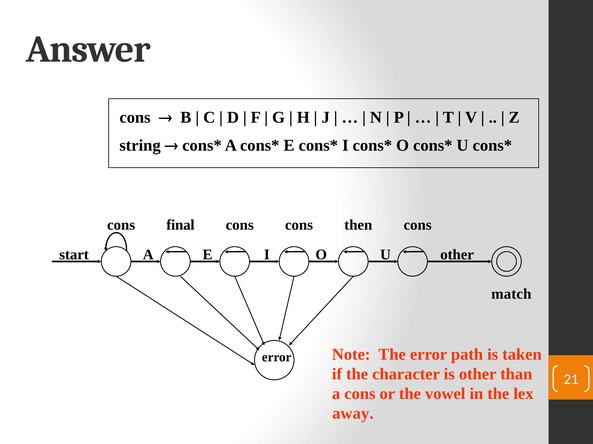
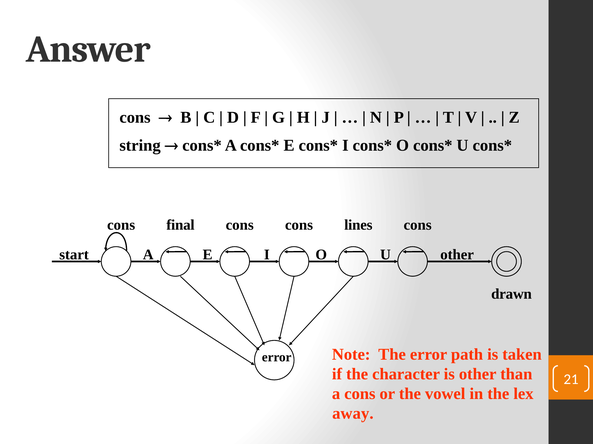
then: then -> lines
match: match -> drawn
